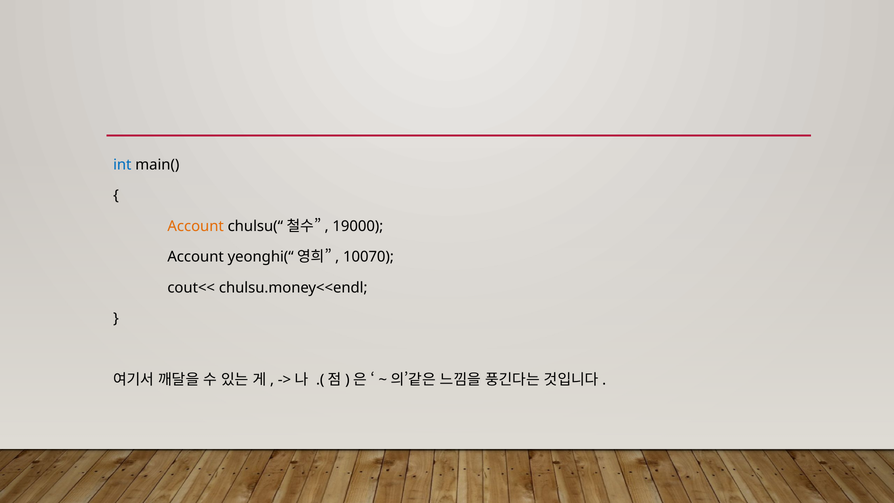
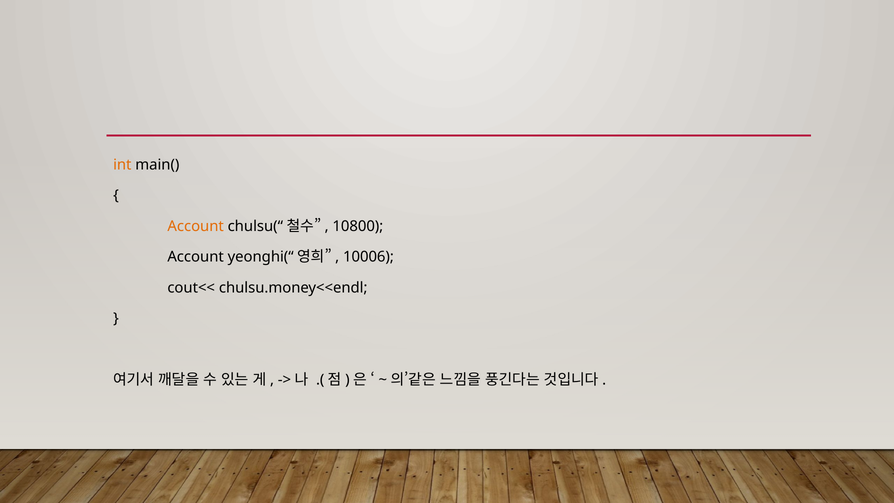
int colour: blue -> orange
19000: 19000 -> 10800
10070: 10070 -> 10006
